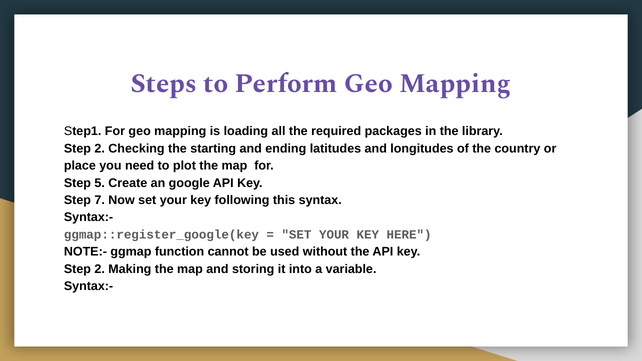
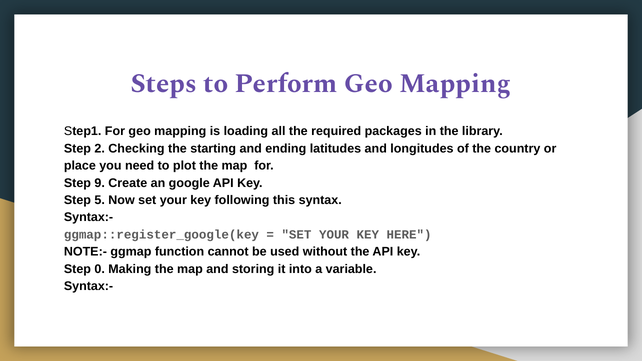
5: 5 -> 9
7: 7 -> 5
2 at (100, 269): 2 -> 0
